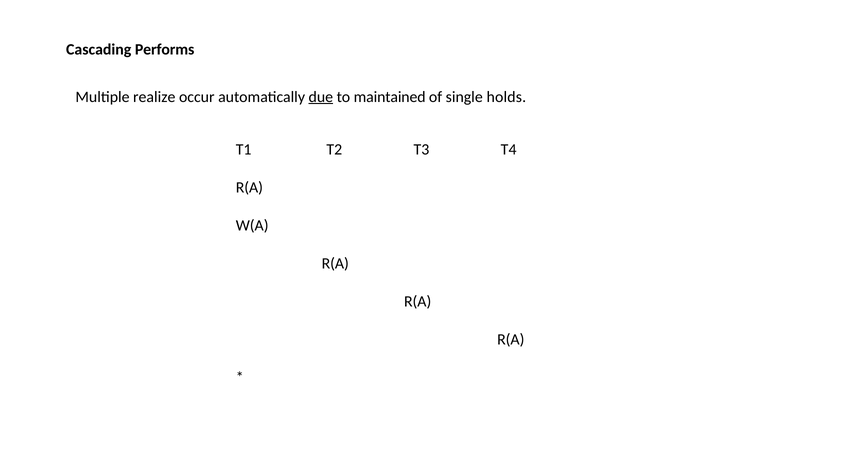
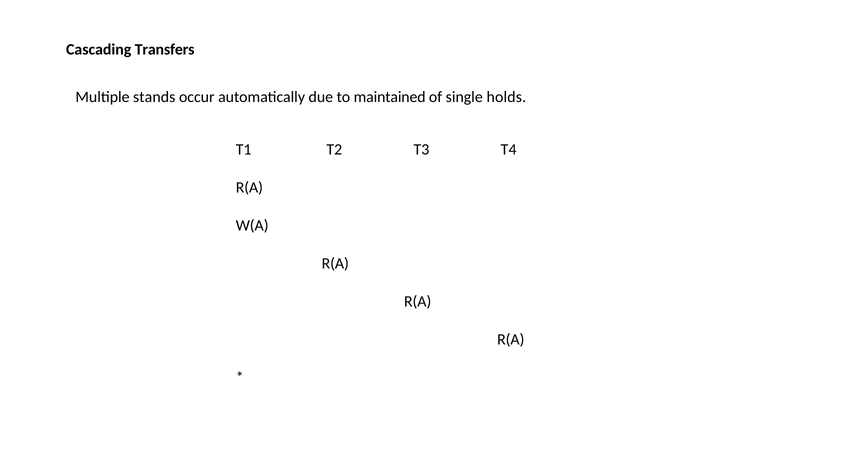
Performs: Performs -> Transfers
realize: realize -> stands
due underline: present -> none
